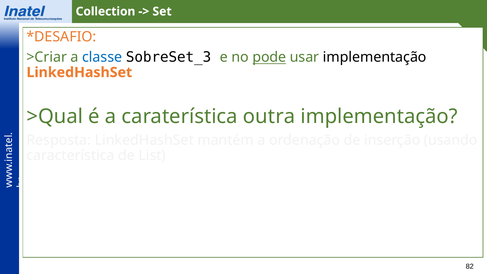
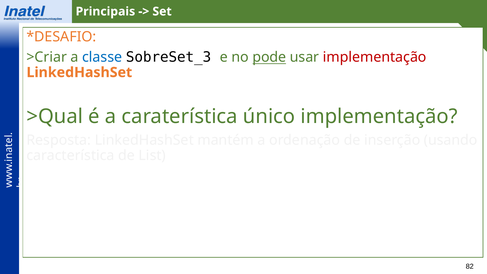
Collection: Collection -> Principais
implementação at (375, 57) colour: black -> red
outra: outra -> único
